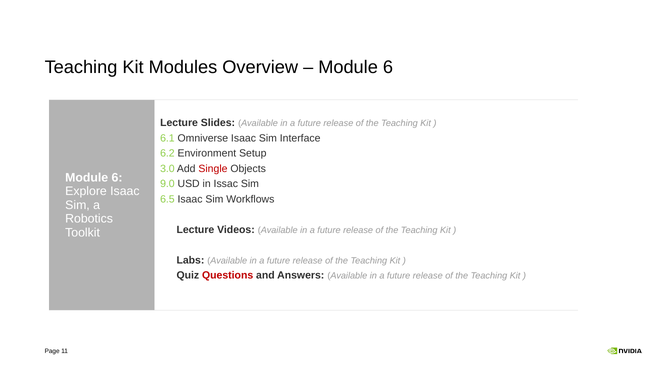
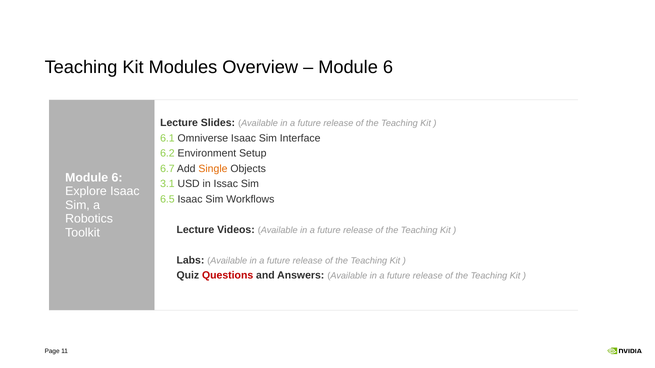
3.0: 3.0 -> 6.7
Single colour: red -> orange
9.0: 9.0 -> 3.1
